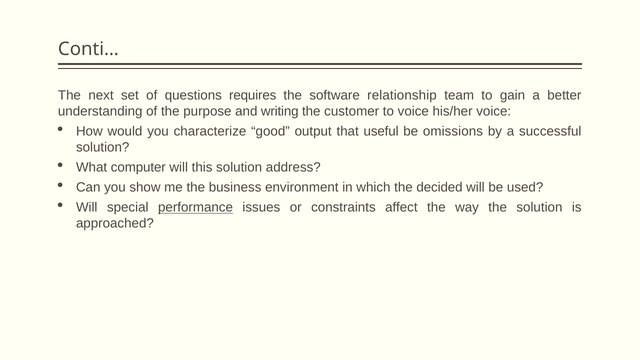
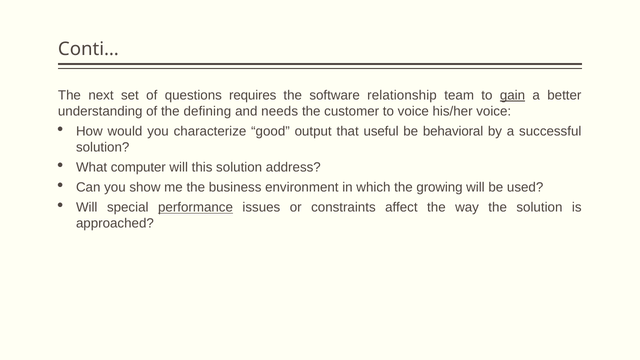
gain underline: none -> present
purpose: purpose -> defining
writing: writing -> needs
omissions: omissions -> behavioral
decided: decided -> growing
